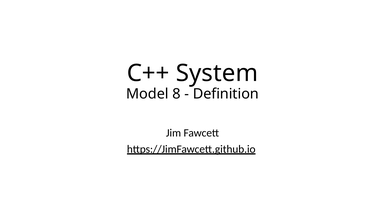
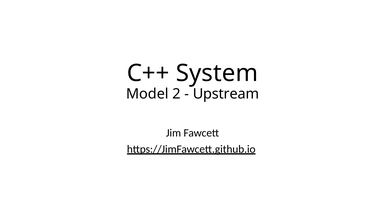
8: 8 -> 2
Definition: Definition -> Upstream
